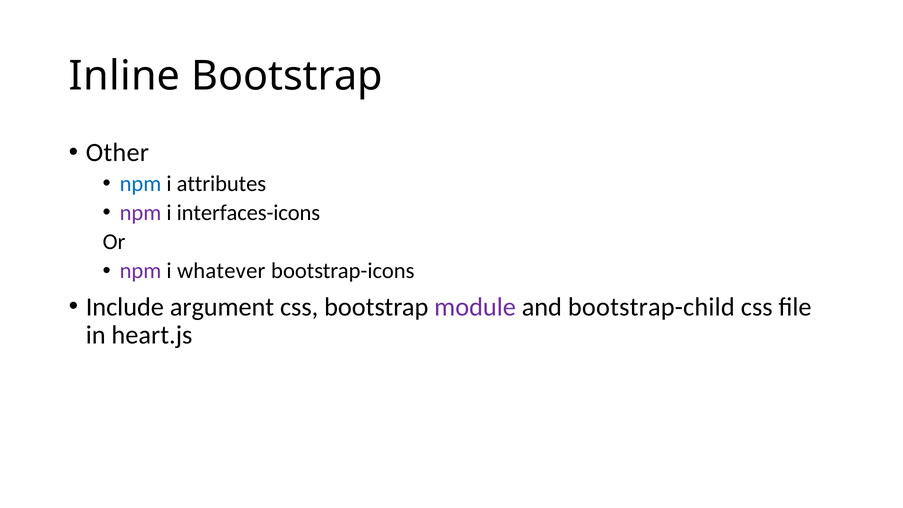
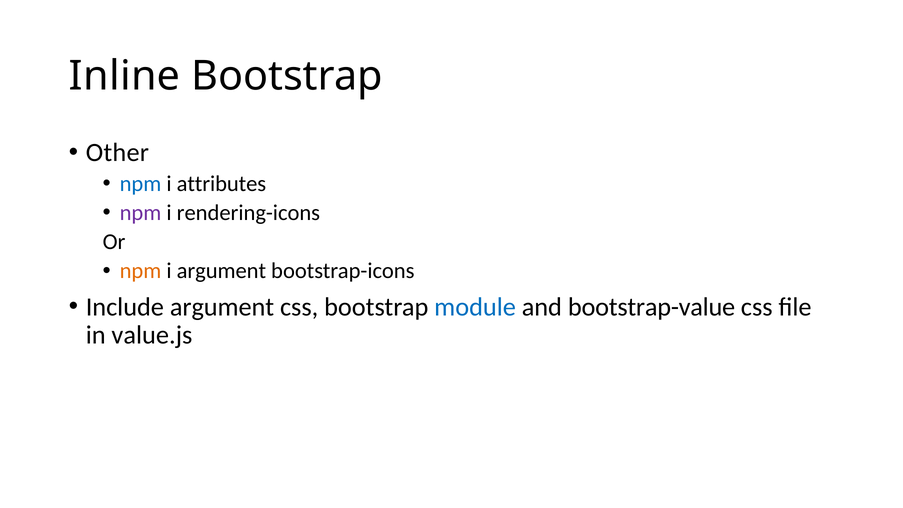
interfaces-icons: interfaces-icons -> rendering-icons
npm at (140, 271) colour: purple -> orange
i whatever: whatever -> argument
module colour: purple -> blue
bootstrap-child: bootstrap-child -> bootstrap-value
heart.js: heart.js -> value.js
